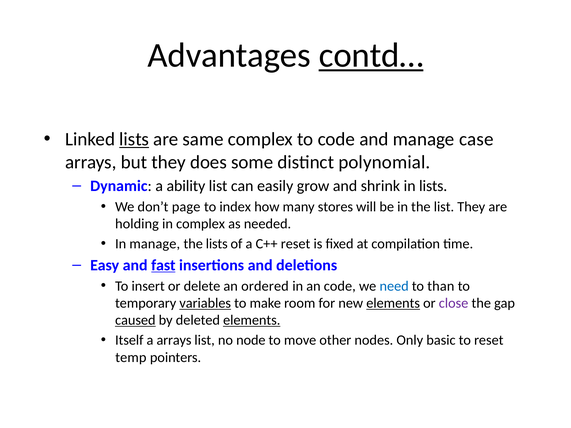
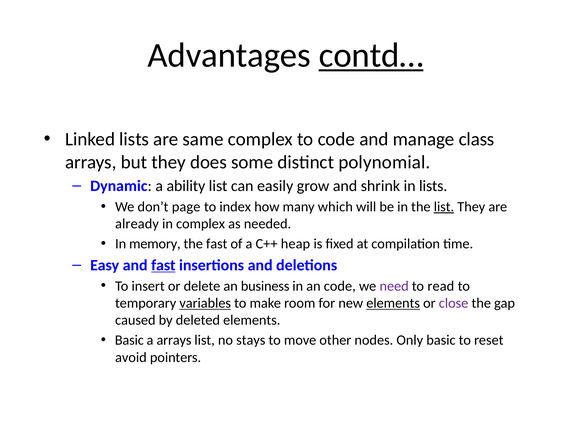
lists at (134, 139) underline: present -> none
case: case -> class
stores: stores -> which
list at (444, 207) underline: none -> present
holding: holding -> already
In manage: manage -> memory
the lists: lists -> fast
C++ reset: reset -> heap
ordered: ordered -> business
need colour: blue -> purple
than: than -> read
caused underline: present -> none
elements at (252, 320) underline: present -> none
Itself at (129, 340): Itself -> Basic
node: node -> stays
temp: temp -> avoid
